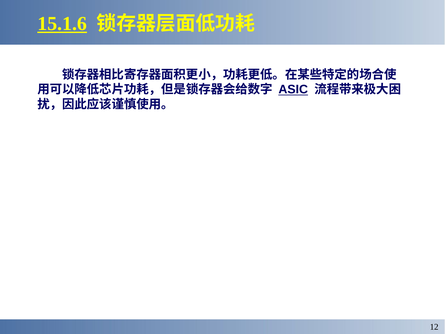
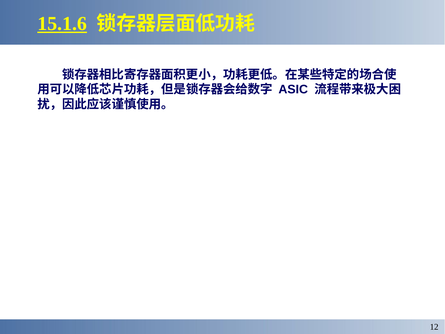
ASIC underline: present -> none
